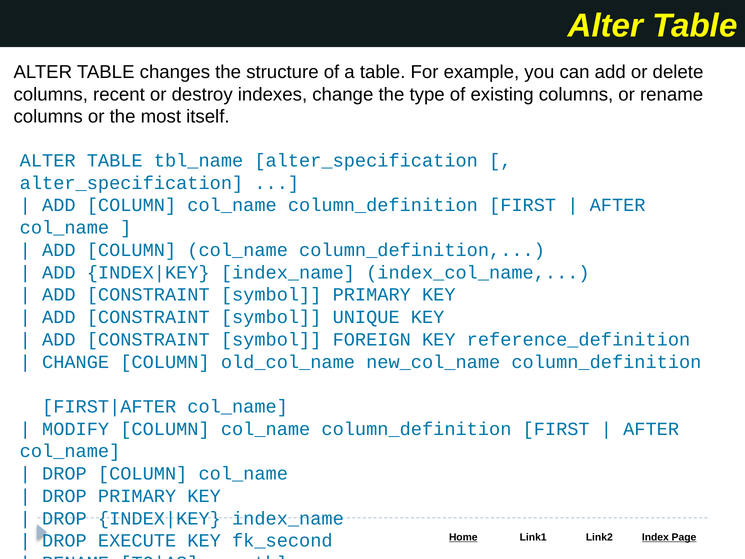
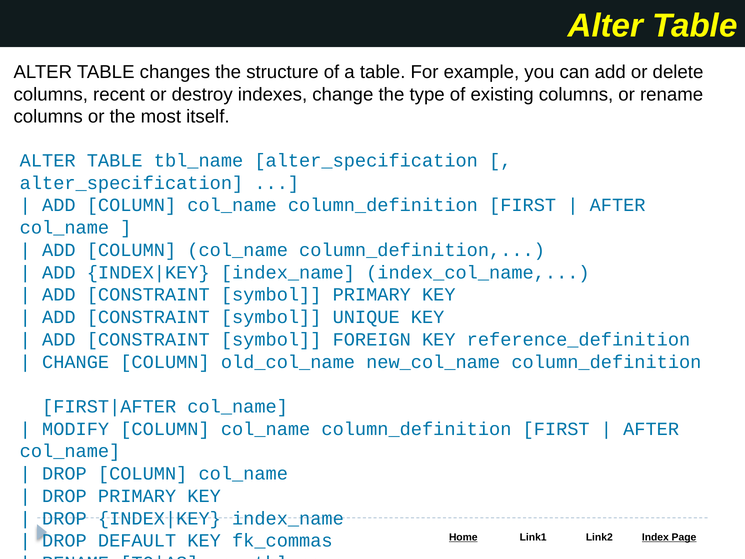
EXECUTE: EXECUTE -> DEFAULT
fk_second: fk_second -> fk_commas
